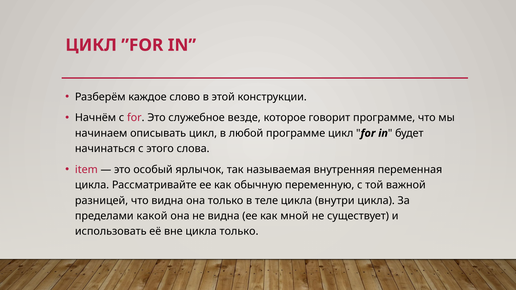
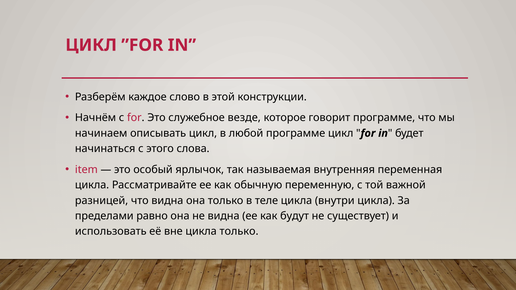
какой: какой -> равно
мной: мной -> будут
